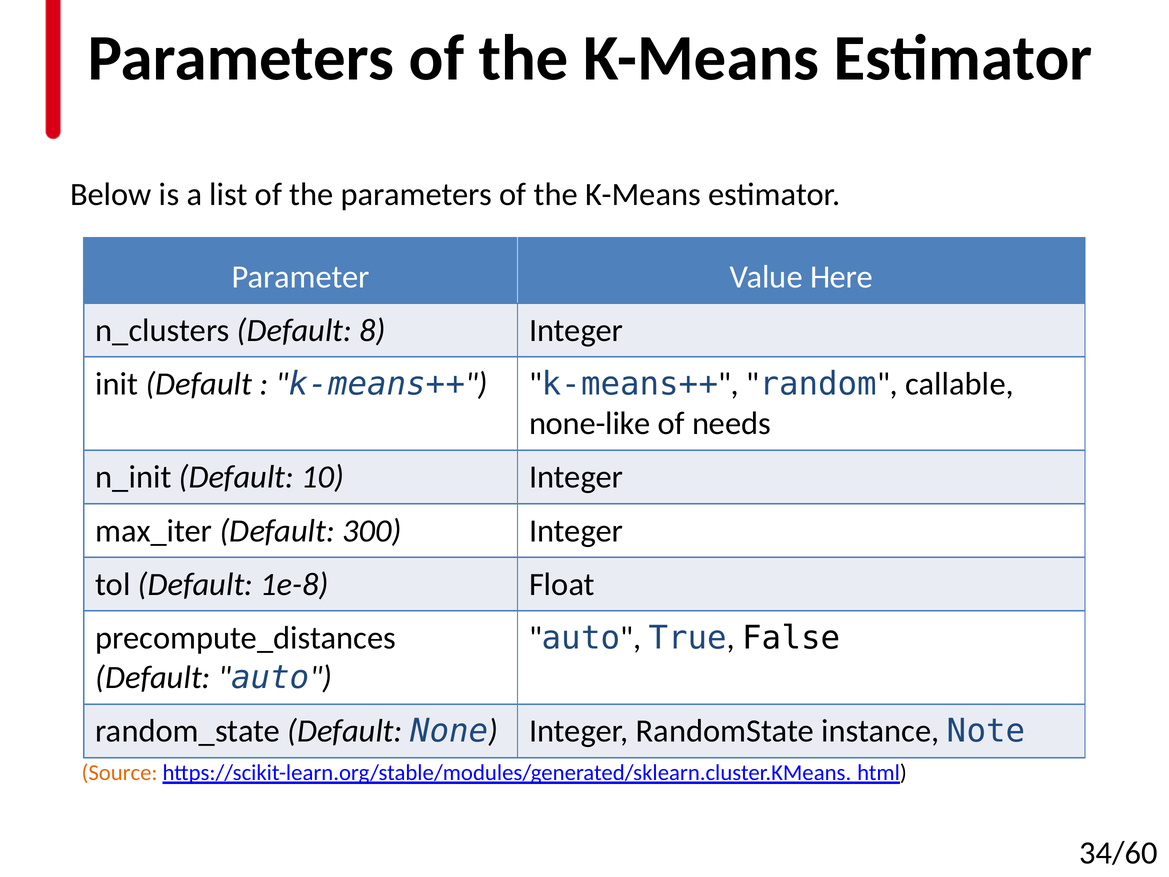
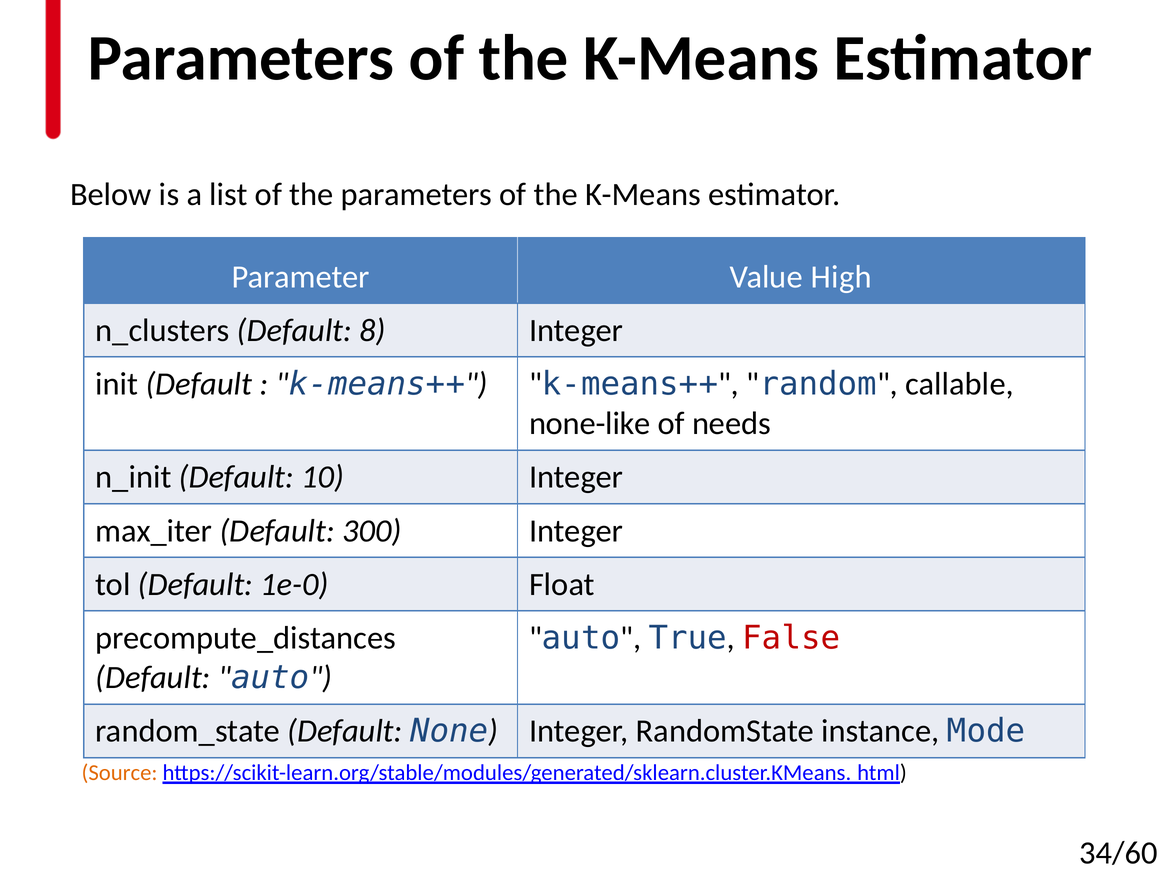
Here: Here -> High
1e-8: 1e-8 -> 1e-0
False colour: black -> red
Note: Note -> Mode
